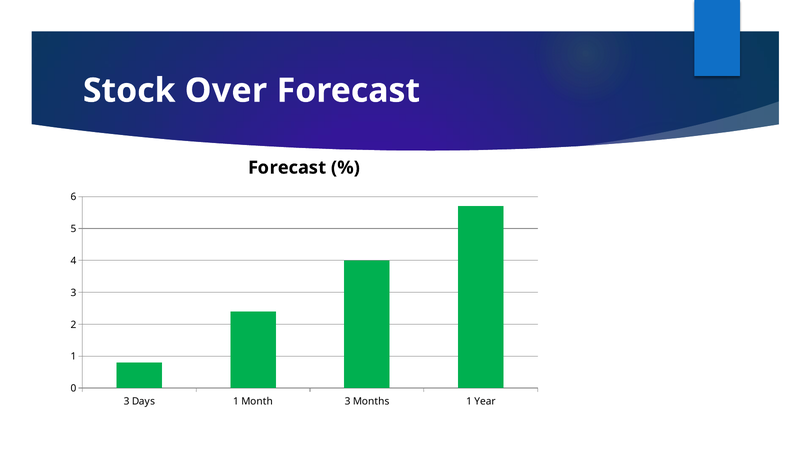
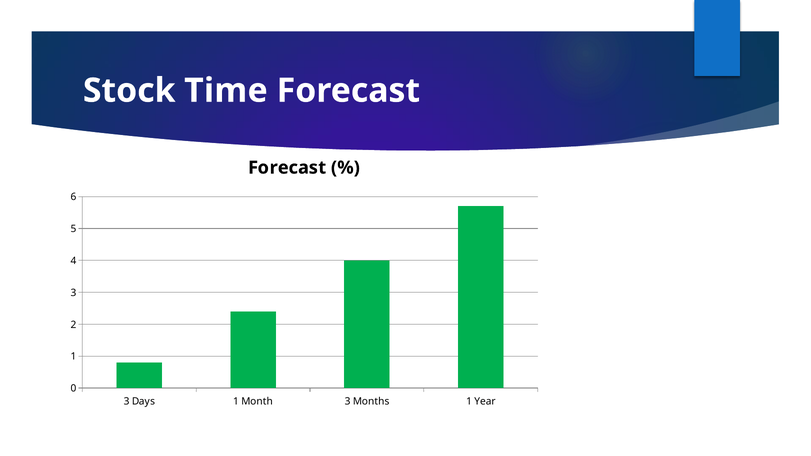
Over: Over -> Time
